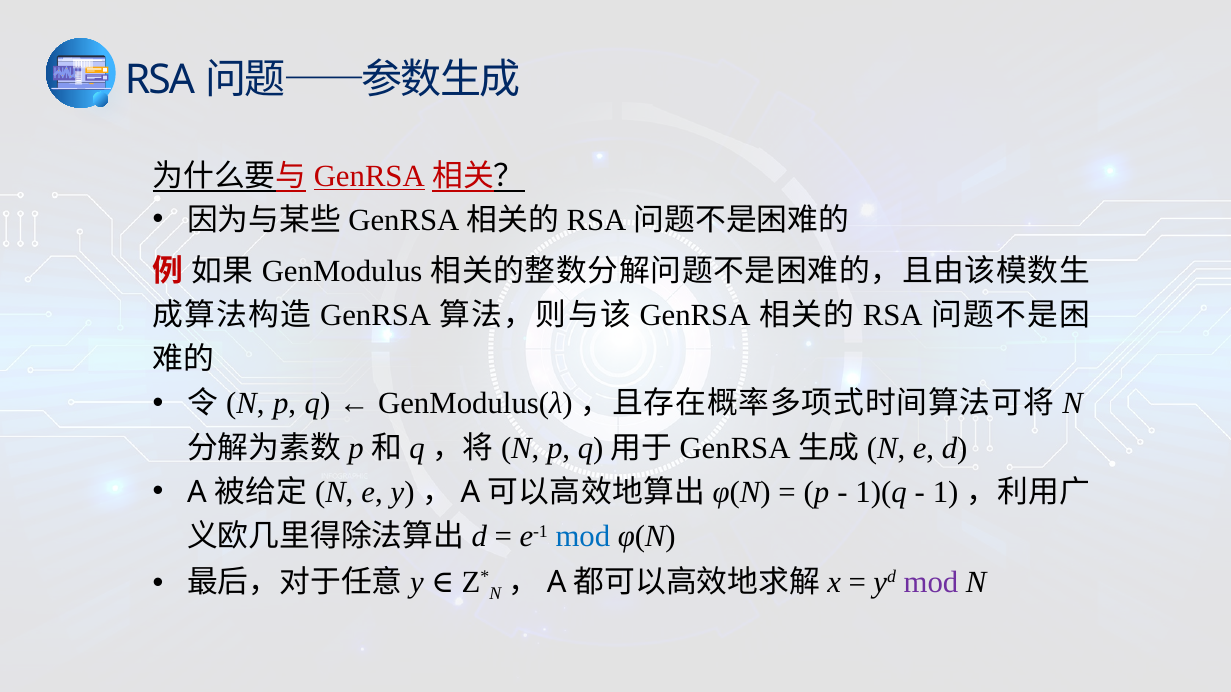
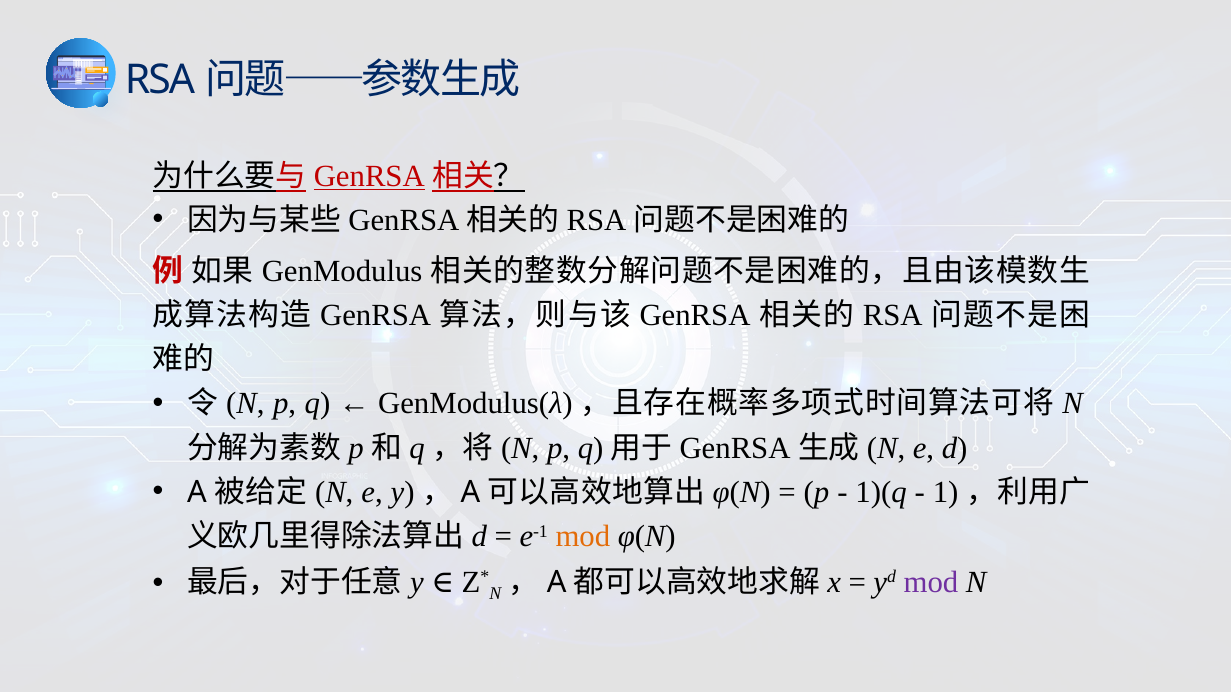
mod at (583, 537) colour: blue -> orange
